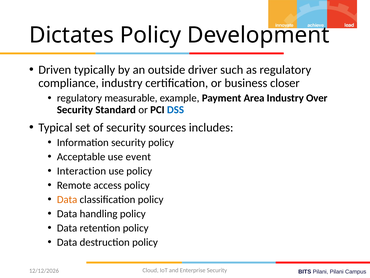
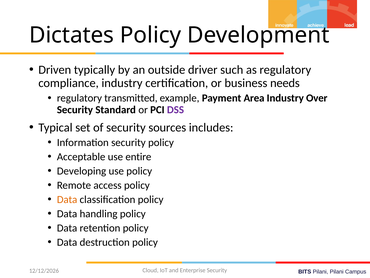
closer: closer -> needs
measurable: measurable -> transmitted
DSS colour: blue -> purple
event: event -> entire
Interaction: Interaction -> Developing
